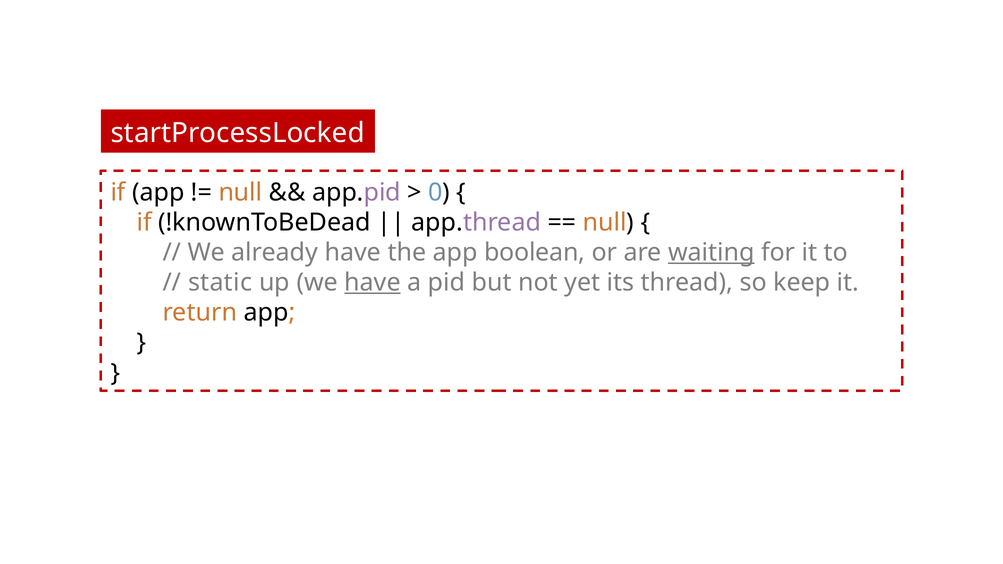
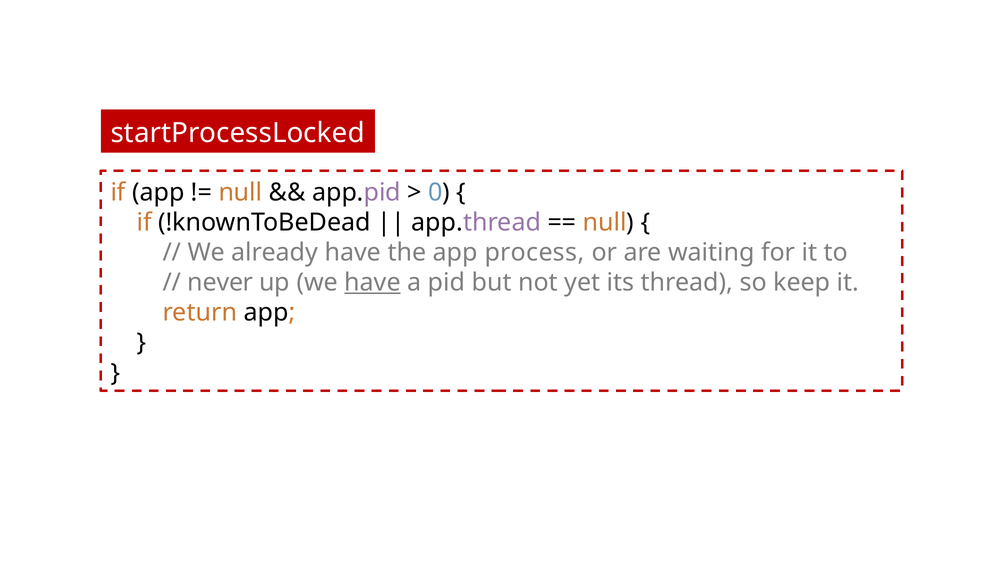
boolean: boolean -> process
waiting underline: present -> none
static: static -> never
